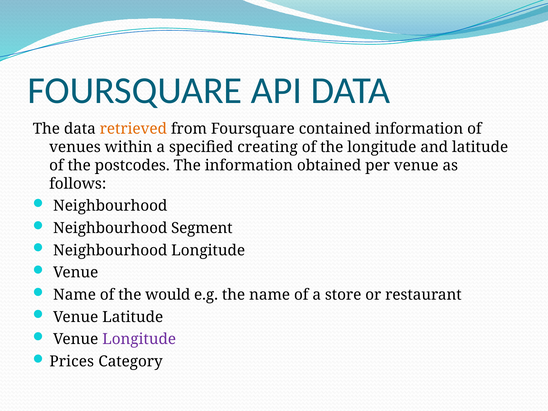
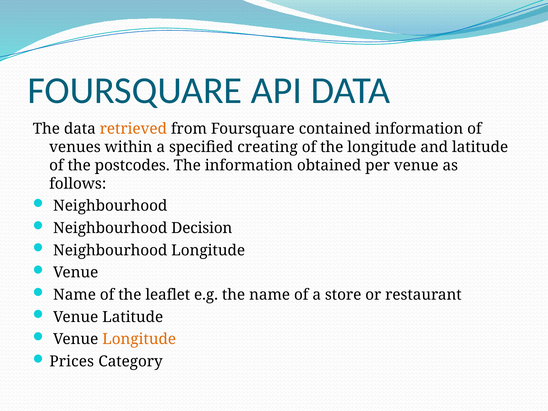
Segment: Segment -> Decision
would: would -> leaflet
Longitude at (139, 339) colour: purple -> orange
